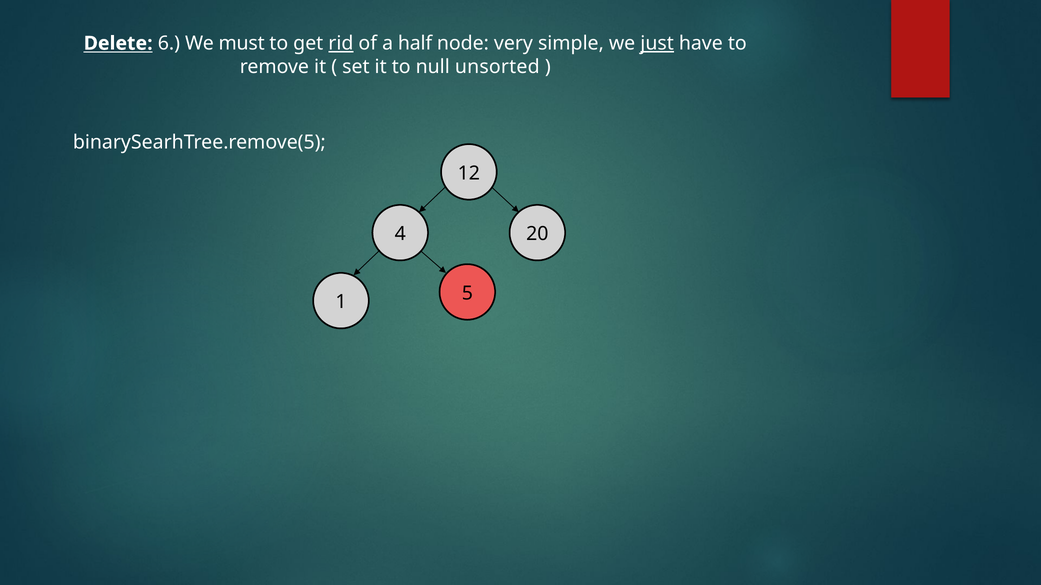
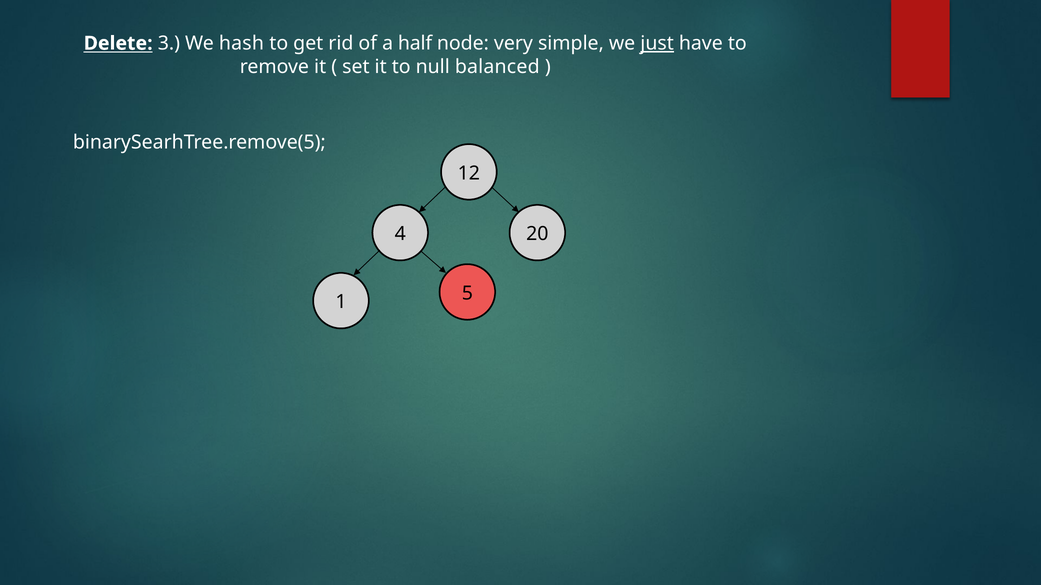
6: 6 -> 3
must: must -> hash
rid underline: present -> none
unsorted: unsorted -> balanced
